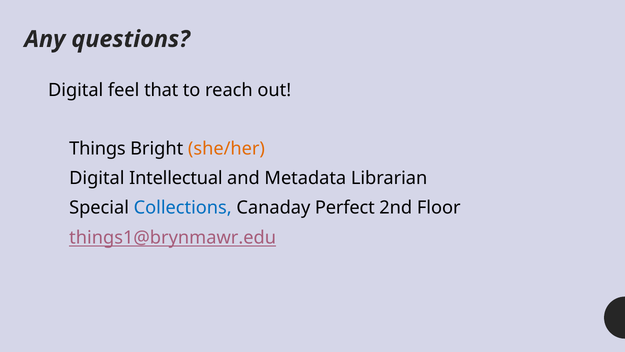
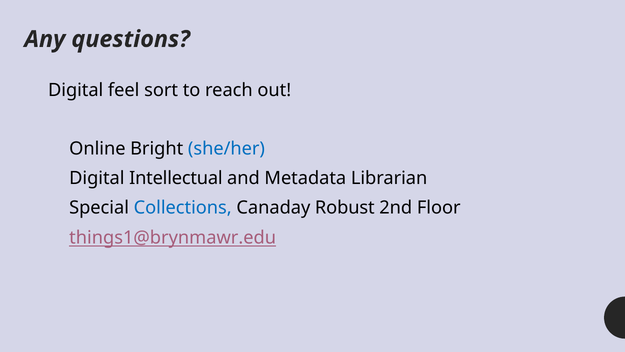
that: that -> sort
Things: Things -> Online
she/her colour: orange -> blue
Perfect: Perfect -> Robust
